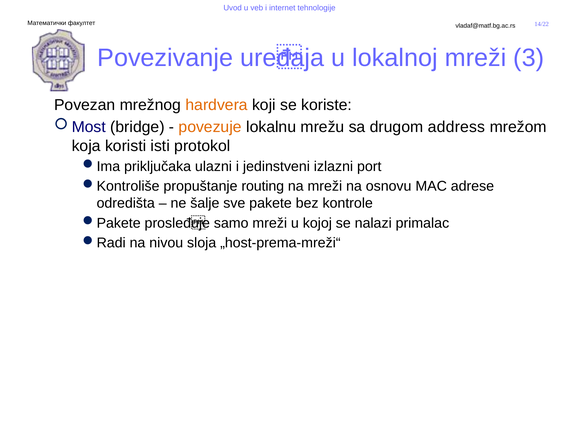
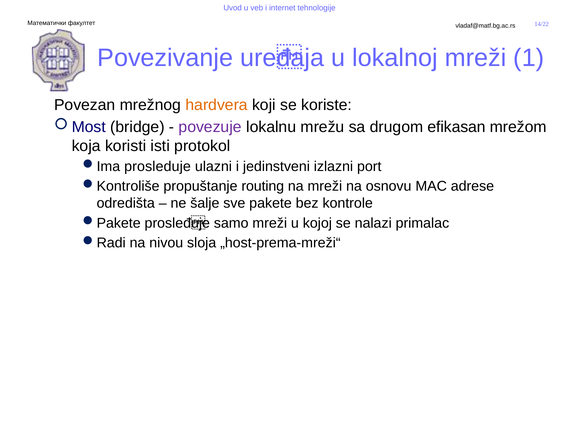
3: 3 -> 1
povezuje colour: orange -> purple
address: address -> efikasan
priključaka: priključaka -> prosleduje
